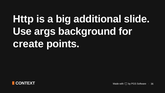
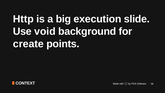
additional: additional -> execution
args: args -> void
